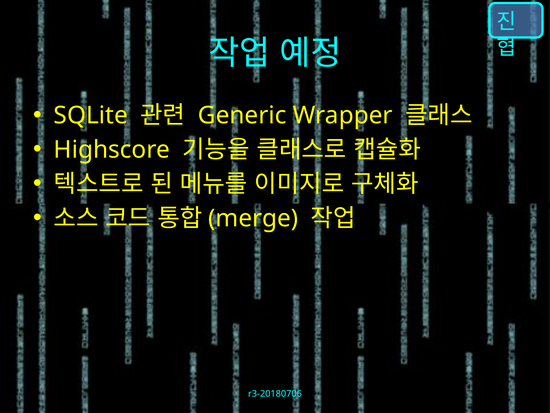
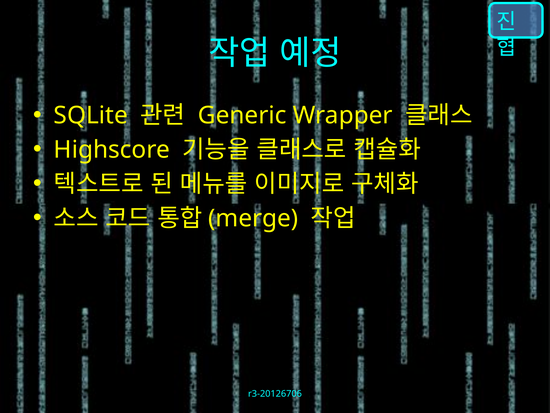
r3-20180706: r3-20180706 -> r3-20126706
